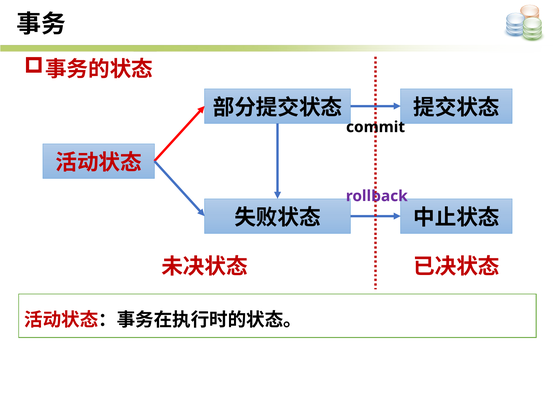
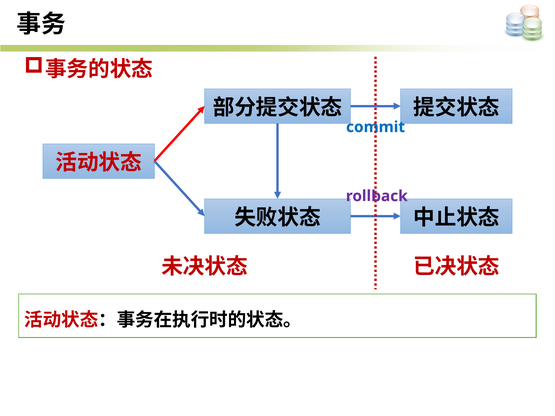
commit colour: black -> blue
